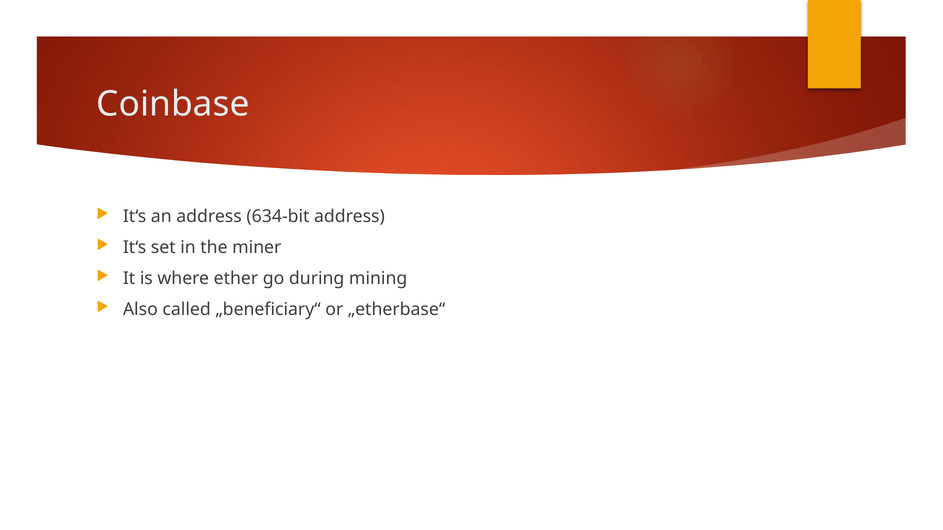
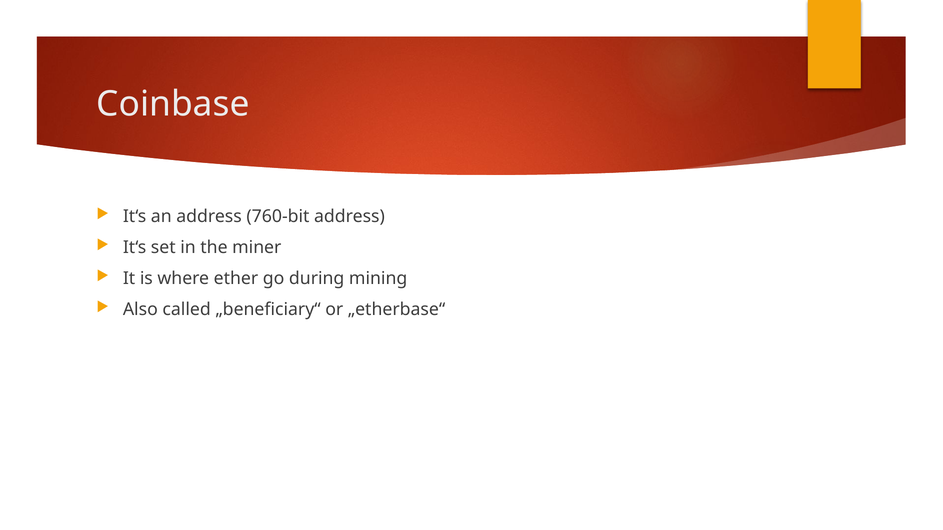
634-bit: 634-bit -> 760-bit
